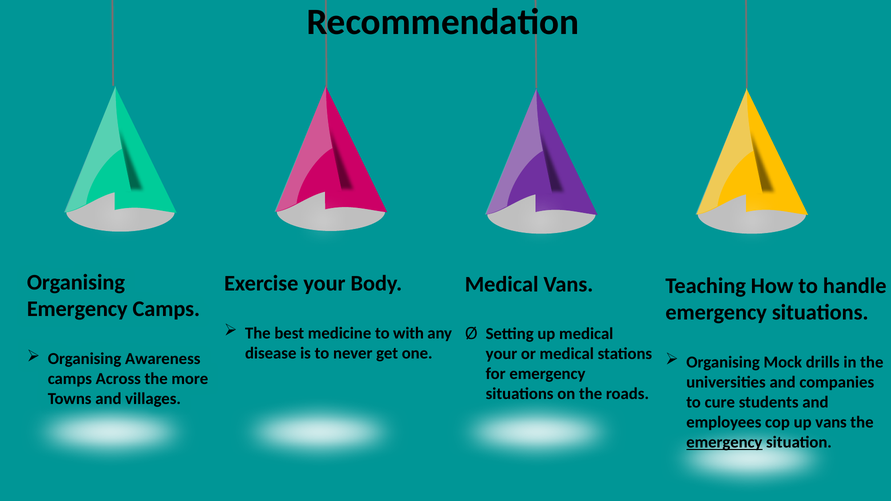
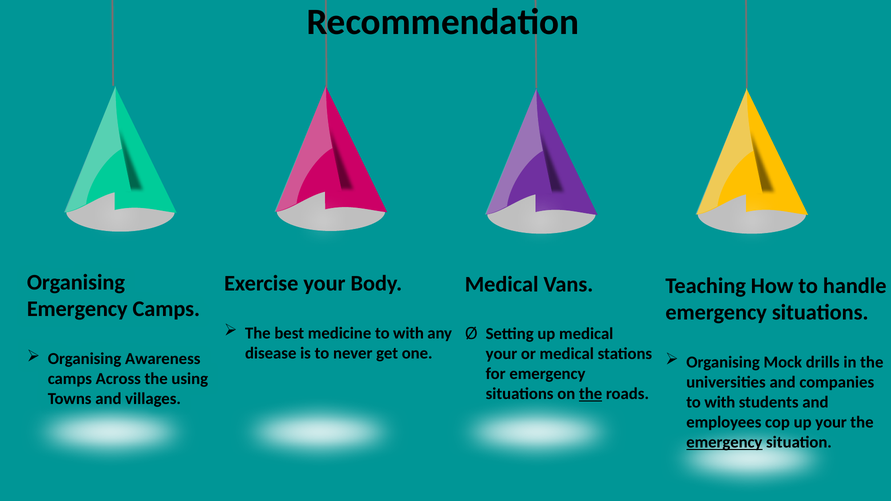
more: more -> using
the at (591, 394) underline: none -> present
cure at (720, 402): cure -> with
up vans: vans -> your
